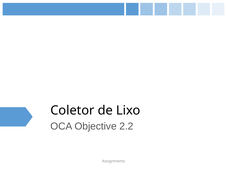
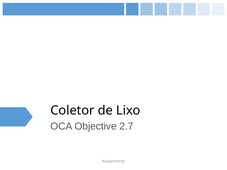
2.2: 2.2 -> 2.7
